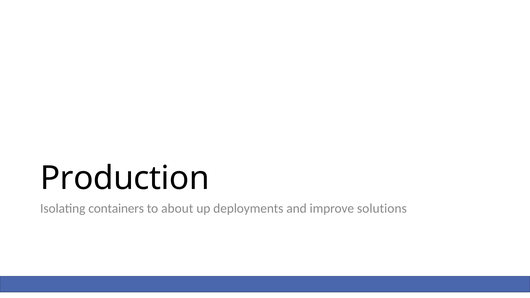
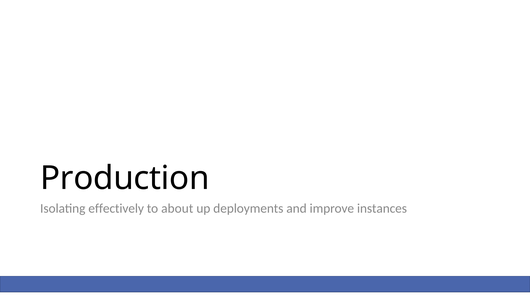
containers: containers -> effectively
solutions: solutions -> instances
